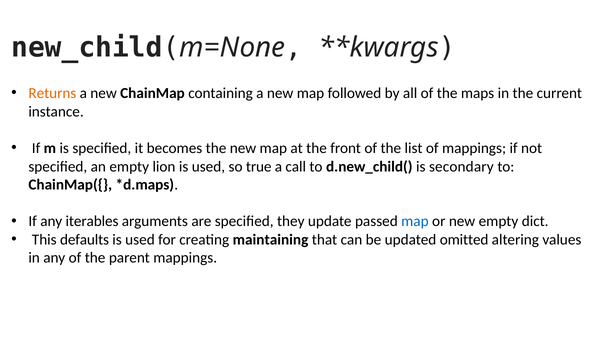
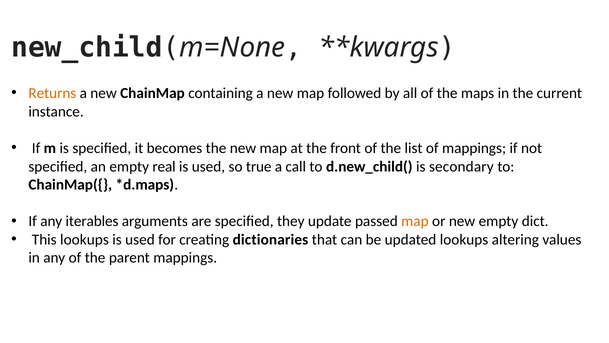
lion: lion -> real
map at (415, 221) colour: blue -> orange
This defaults: defaults -> lookups
maintaining: maintaining -> dictionaries
updated omitted: omitted -> lookups
